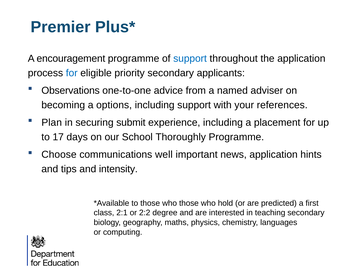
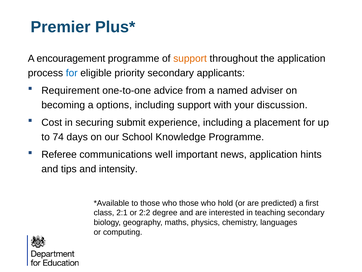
support at (190, 58) colour: blue -> orange
Observations: Observations -> Requirement
references: references -> discussion
Plan: Plan -> Cost
17: 17 -> 74
Thoroughly: Thoroughly -> Knowledge
Choose: Choose -> Referee
